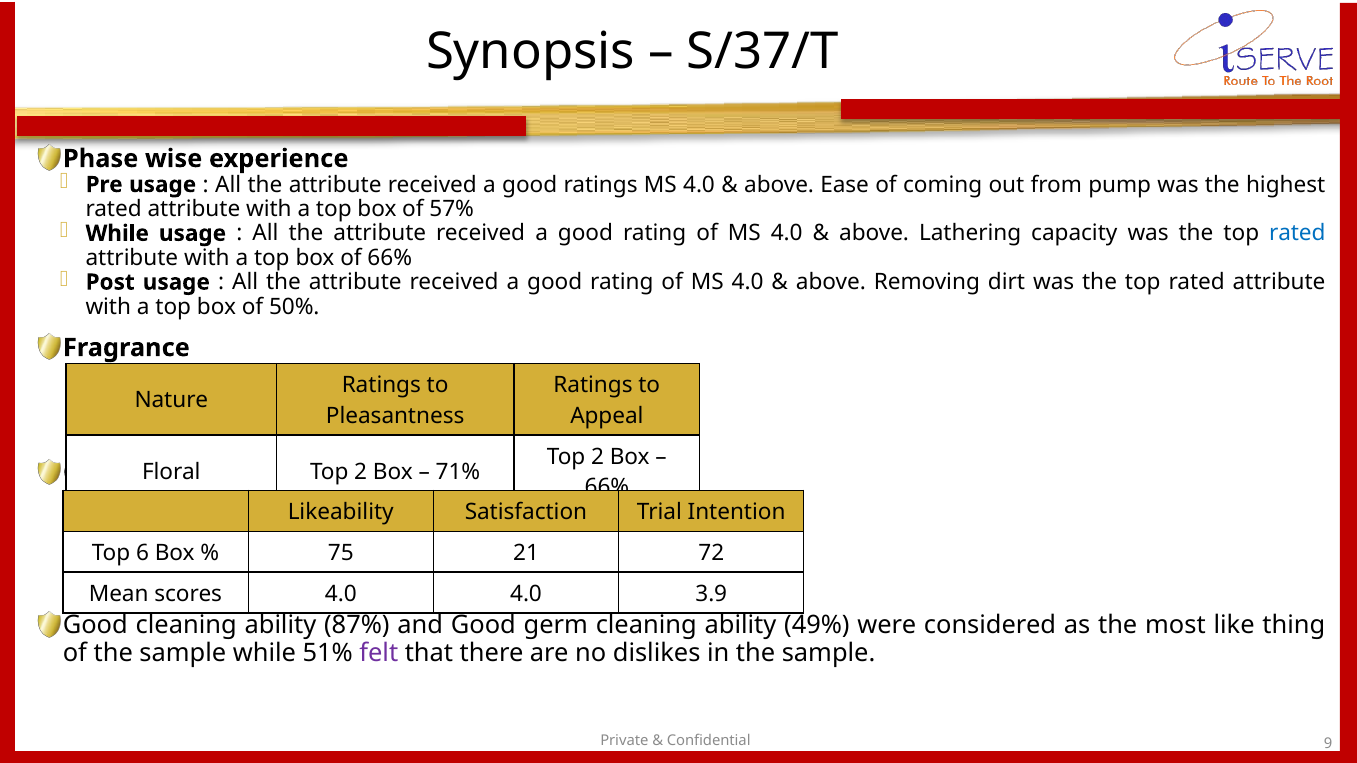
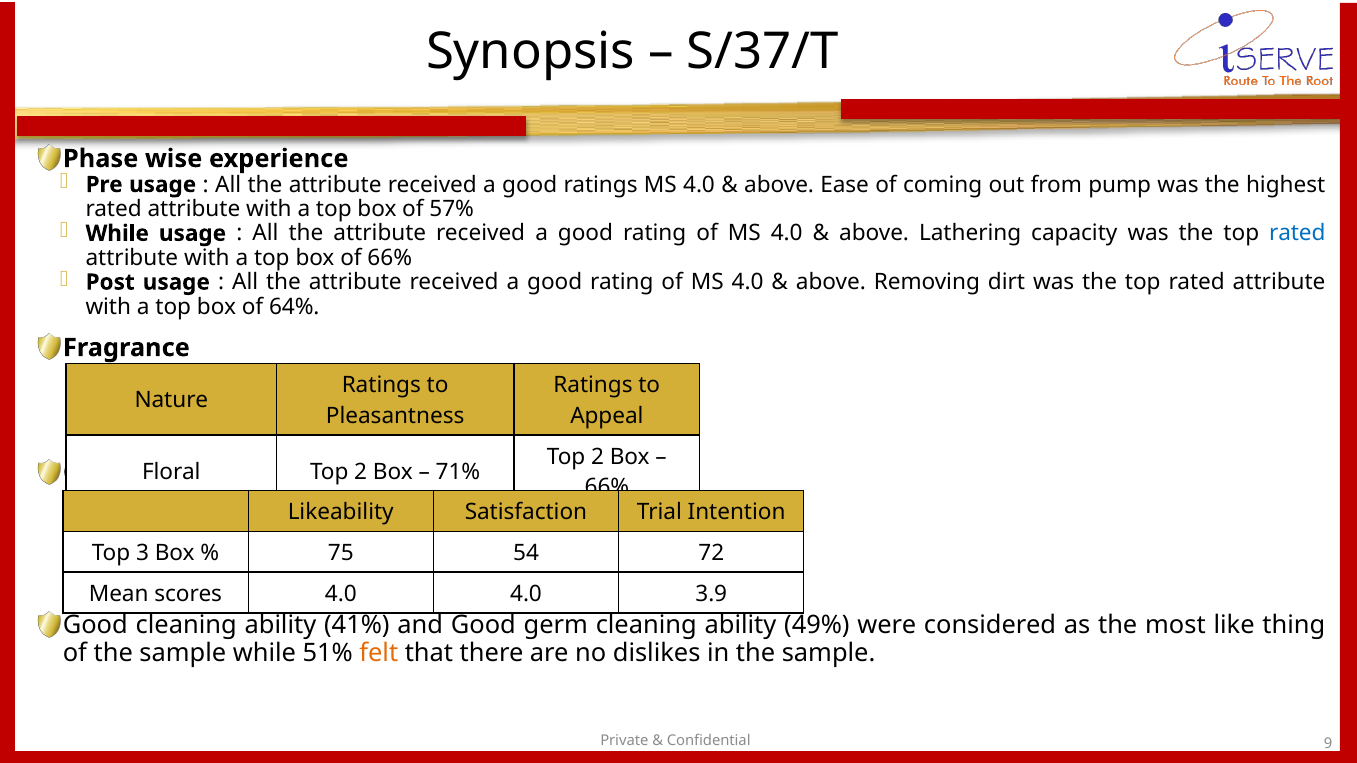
50%: 50% -> 64%
6: 6 -> 3
21: 21 -> 54
87%: 87% -> 41%
felt colour: purple -> orange
